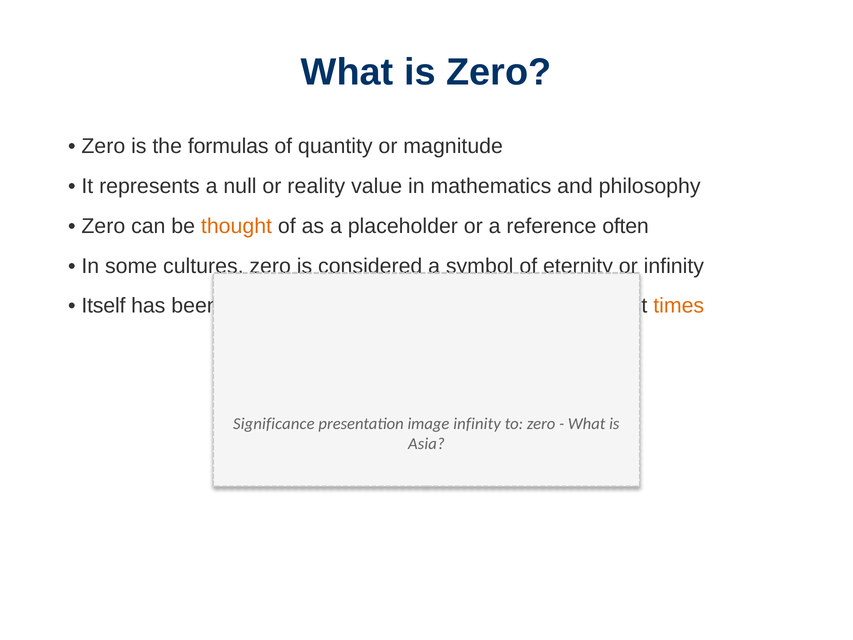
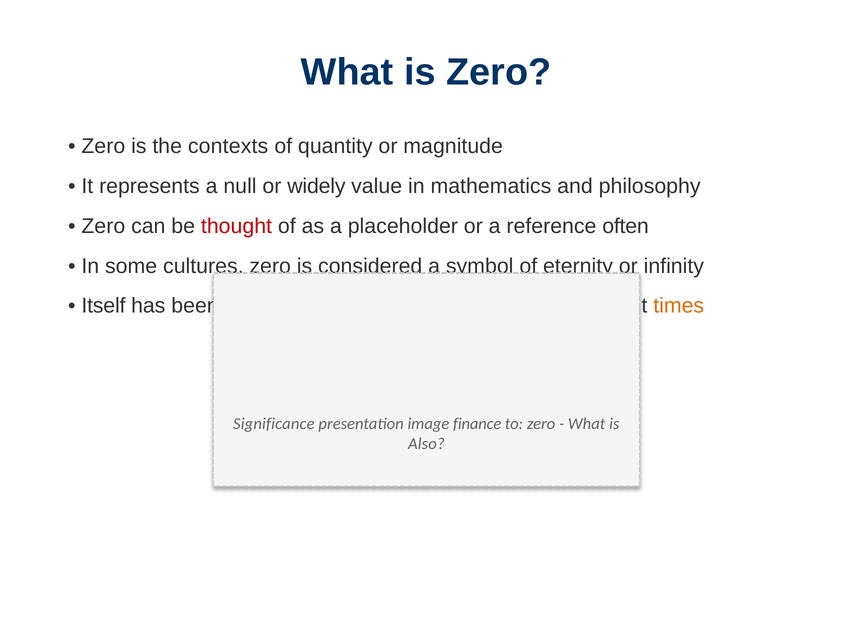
formulas: formulas -> contexts
reality: reality -> widely
thought colour: orange -> red
image infinity: infinity -> finance
Asia: Asia -> Also
